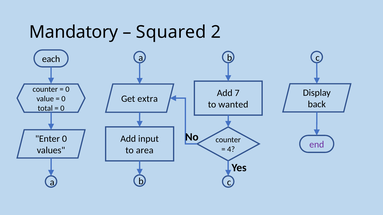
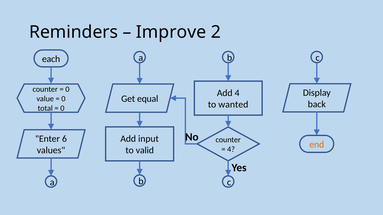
Mandatory: Mandatory -> Reminders
Squared: Squared -> Improve
Add 7: 7 -> 4
extra: extra -> equal
Enter 0: 0 -> 6
end colour: purple -> orange
area: area -> valid
